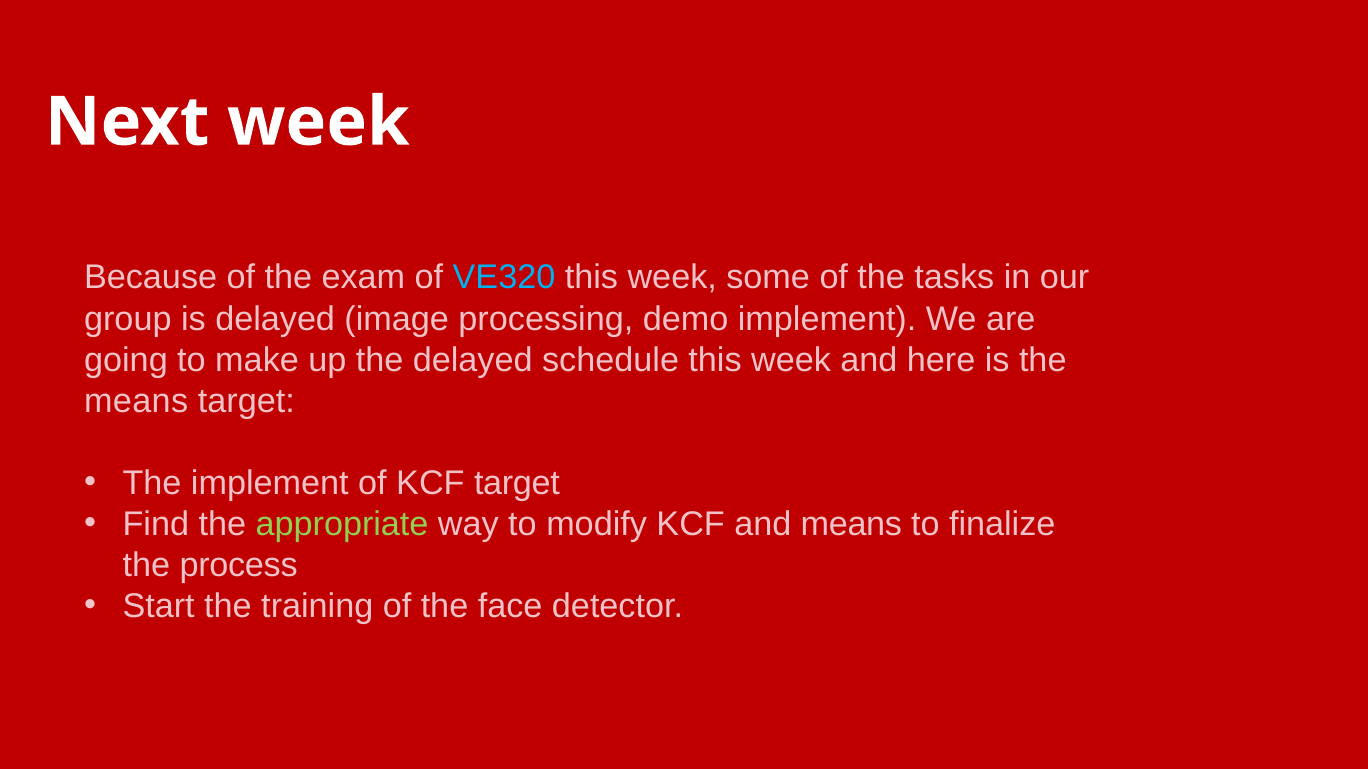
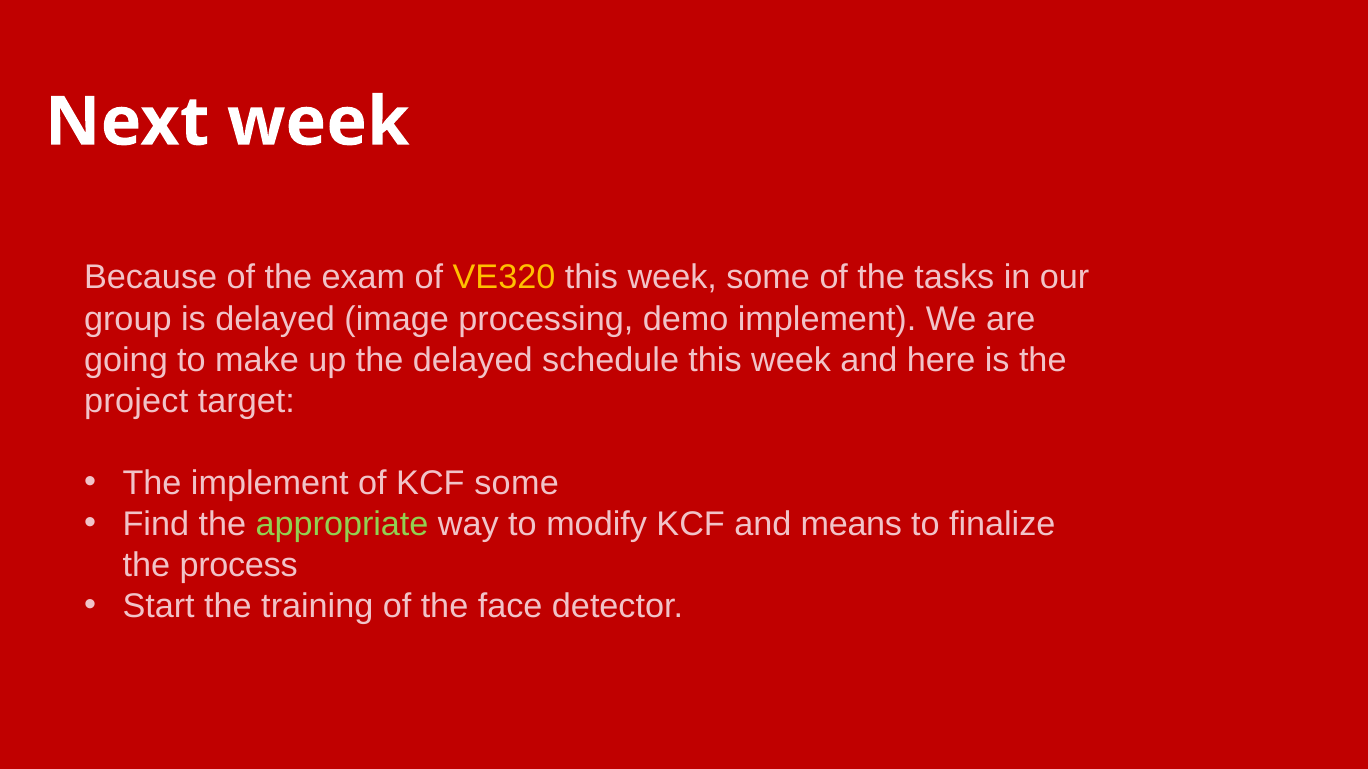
VE320 colour: light blue -> yellow
means at (136, 401): means -> project
KCF target: target -> some
